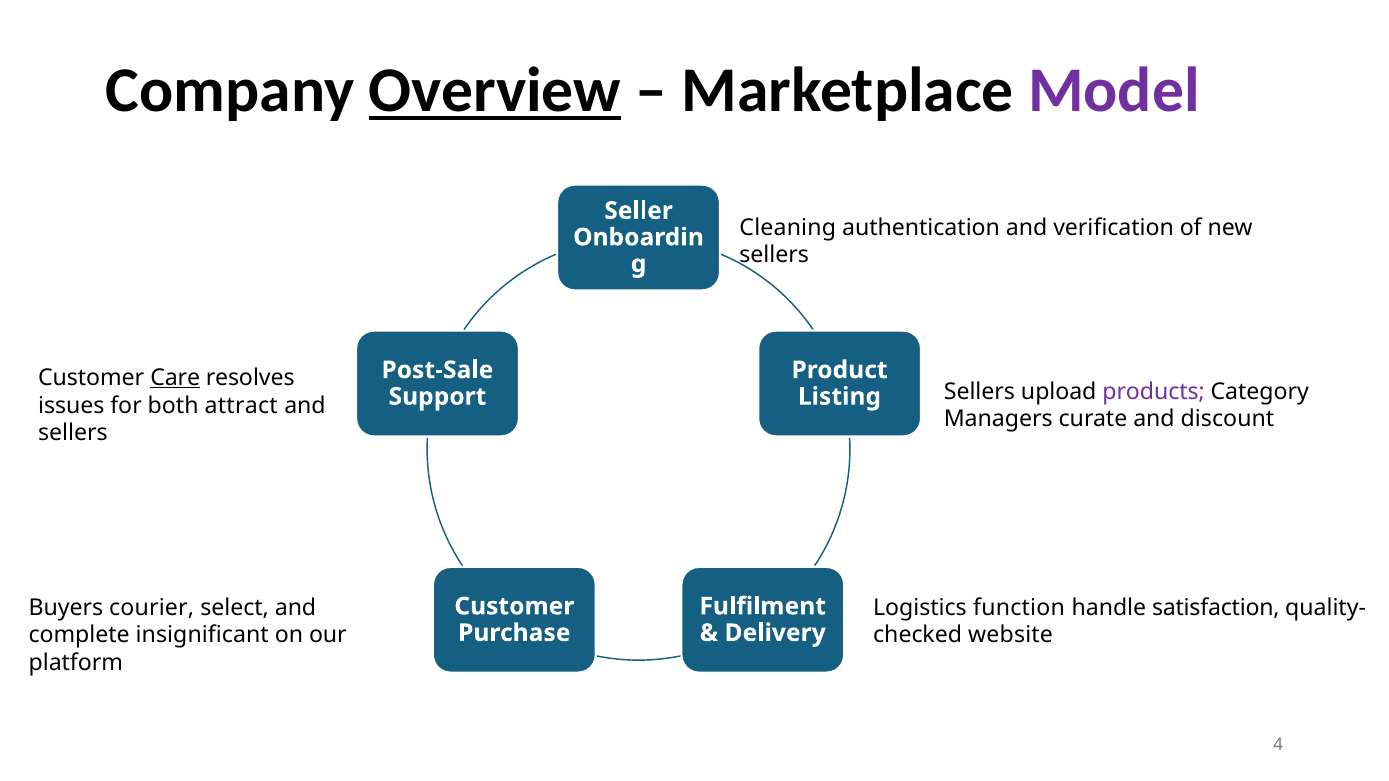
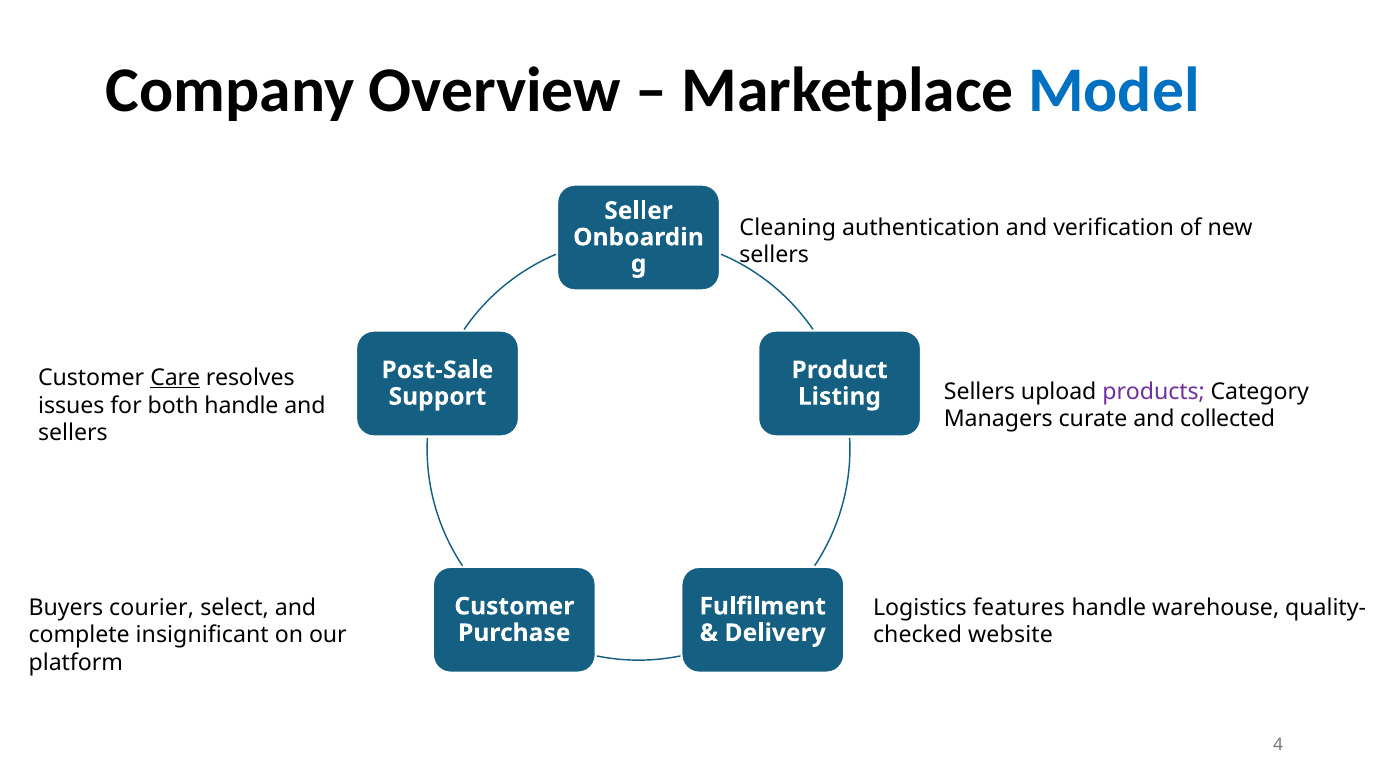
Overview underline: present -> none
Model colour: purple -> blue
both attract: attract -> handle
discount: discount -> collected
function: function -> features
satisfaction: satisfaction -> warehouse
